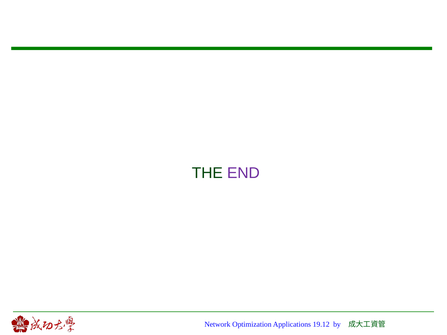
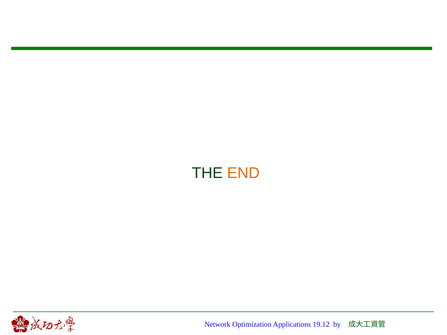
END colour: purple -> orange
